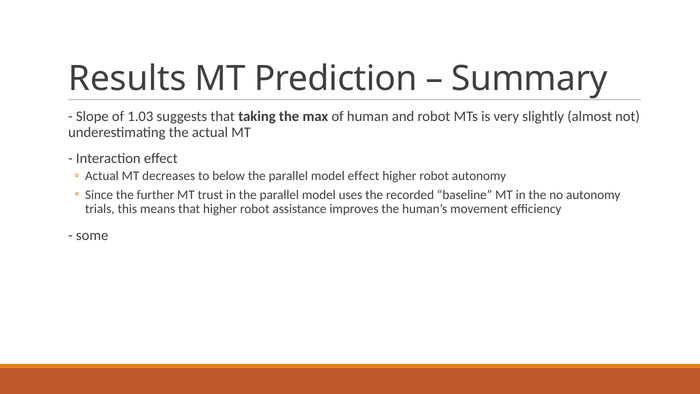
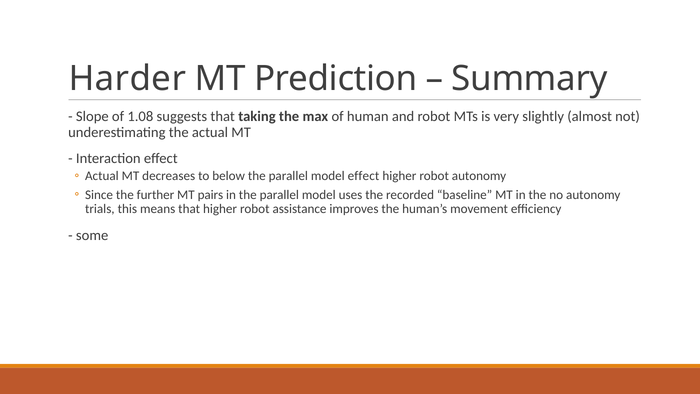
Results: Results -> Harder
1.03: 1.03 -> 1.08
trust: trust -> pairs
